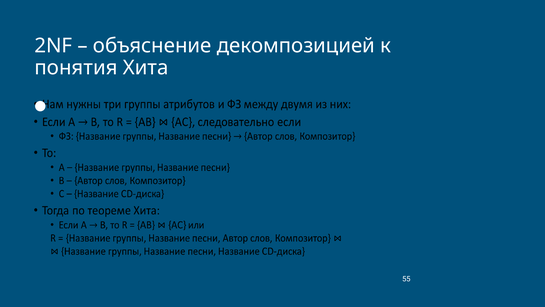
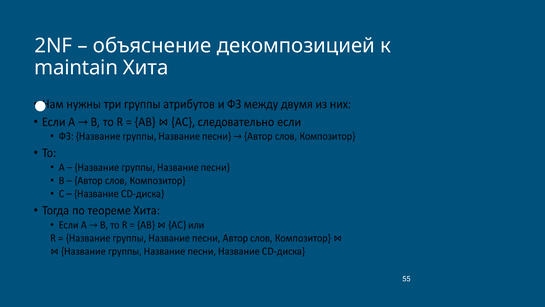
понятия: понятия -> maintain
